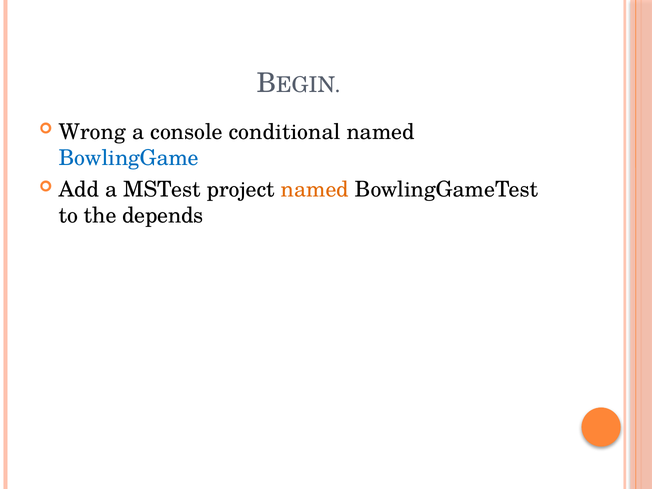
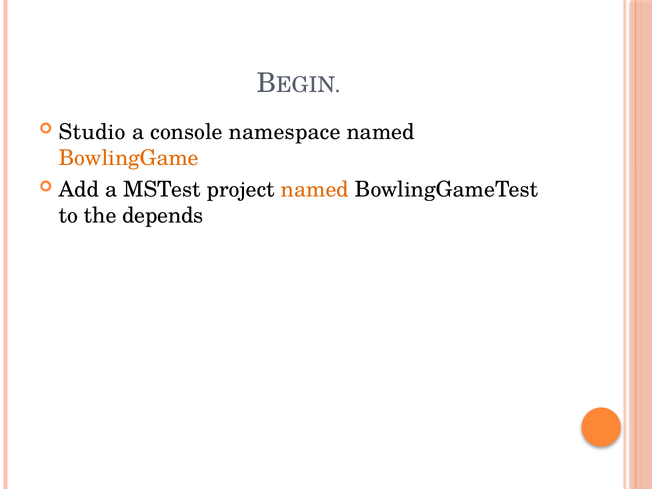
Wrong: Wrong -> Studio
conditional: conditional -> namespace
BowlingGame colour: blue -> orange
